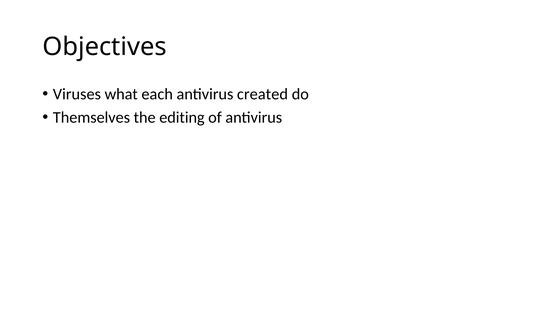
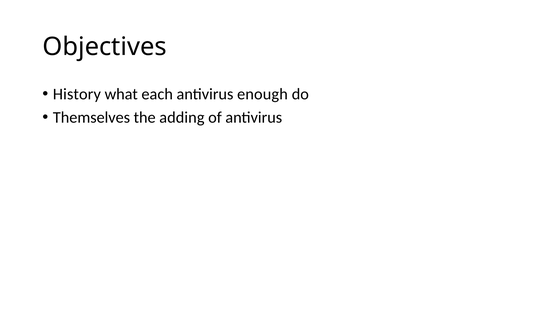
Viruses: Viruses -> History
created: created -> enough
editing: editing -> adding
